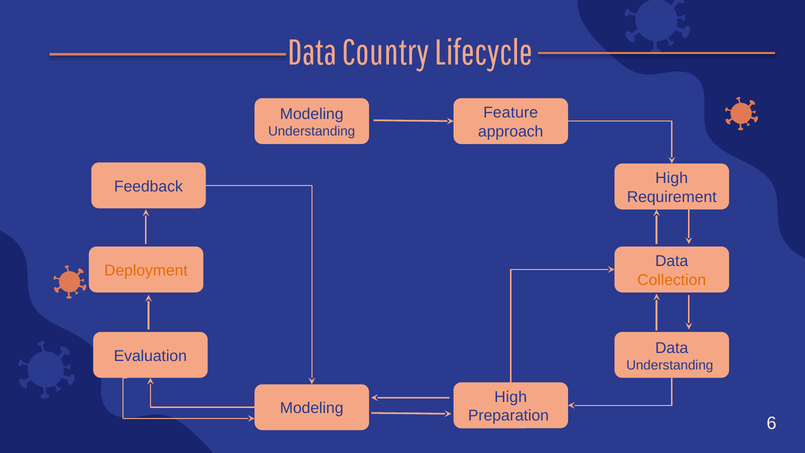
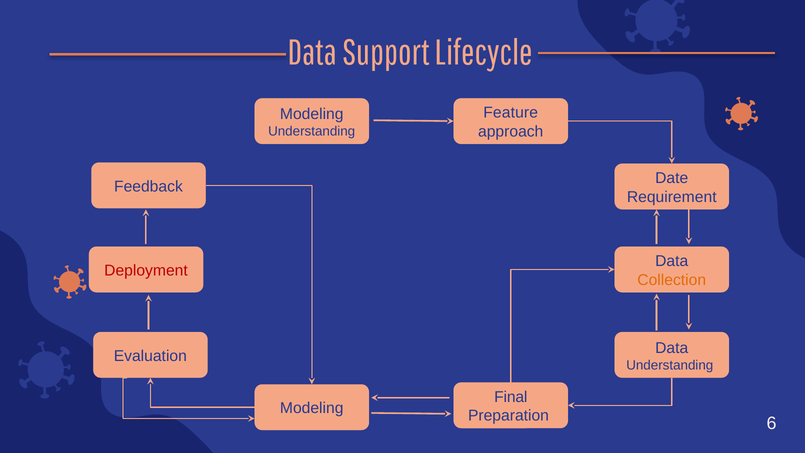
Country: Country -> Support
High at (672, 178): High -> Date
Deployment colour: orange -> red
High at (511, 397): High -> Final
